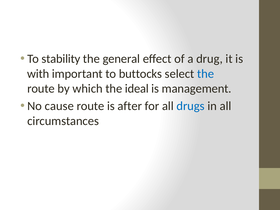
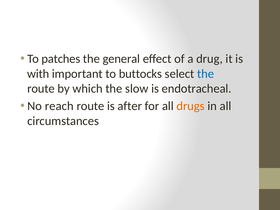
stability: stability -> patches
ideal: ideal -> slow
management: management -> endotracheal
cause: cause -> reach
drugs colour: blue -> orange
